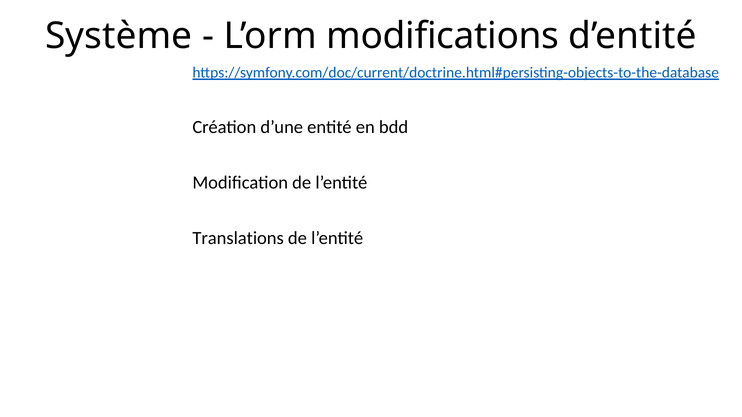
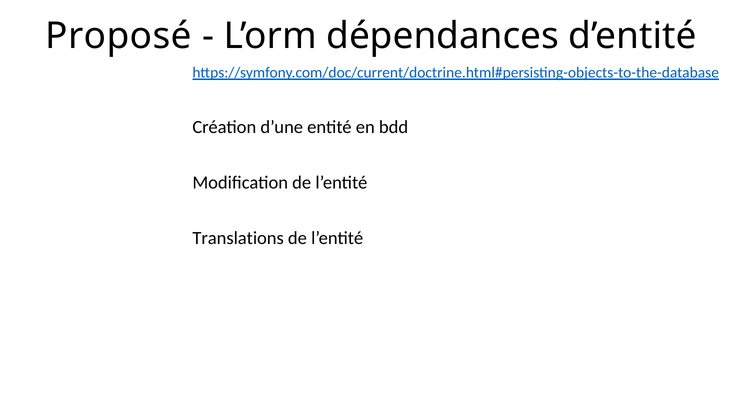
Système: Système -> Proposé
modifications: modifications -> dépendances
